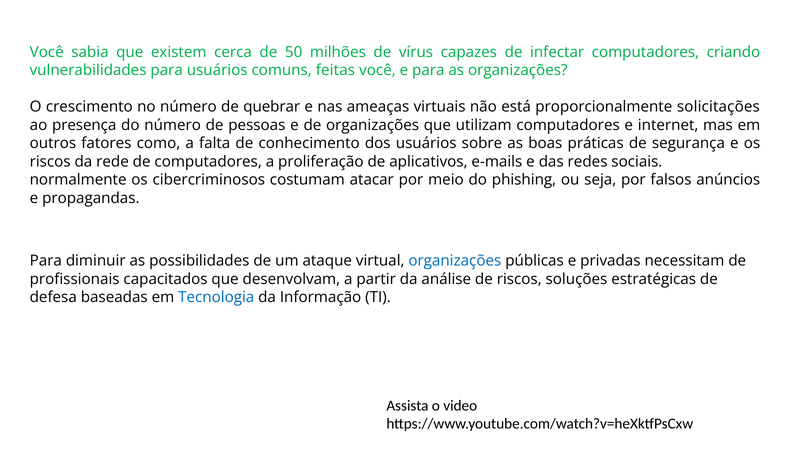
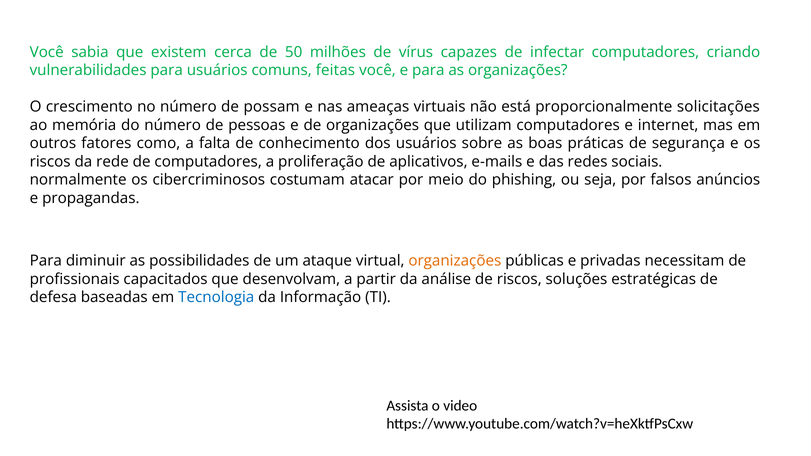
quebrar: quebrar -> possam
presença: presença -> memória
organizações at (455, 261) colour: blue -> orange
